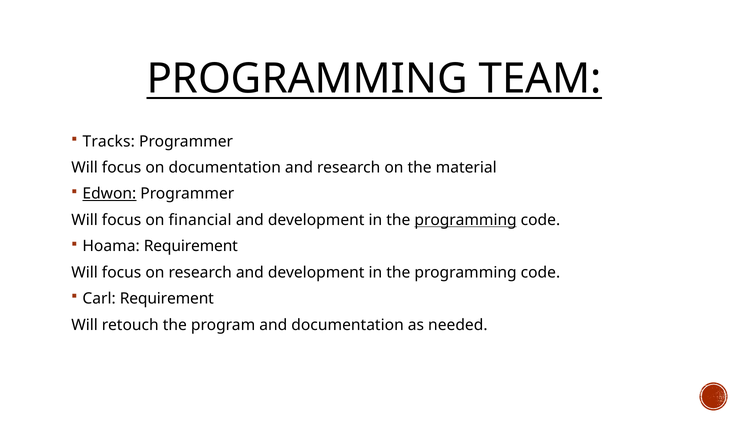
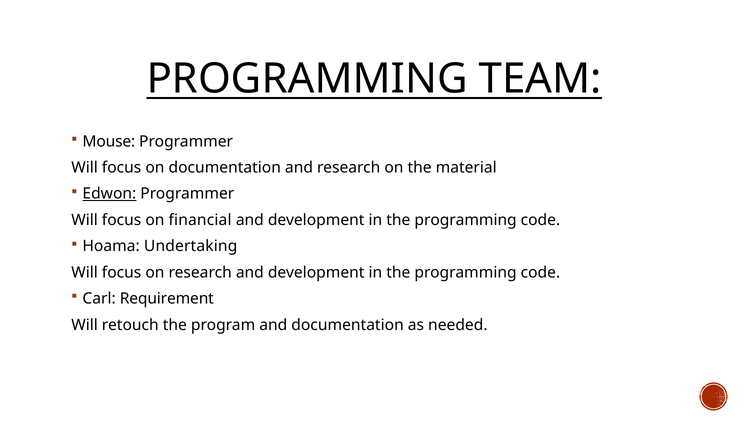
Tracks: Tracks -> Mouse
programming at (466, 220) underline: present -> none
Hoama Requirement: Requirement -> Undertaking
